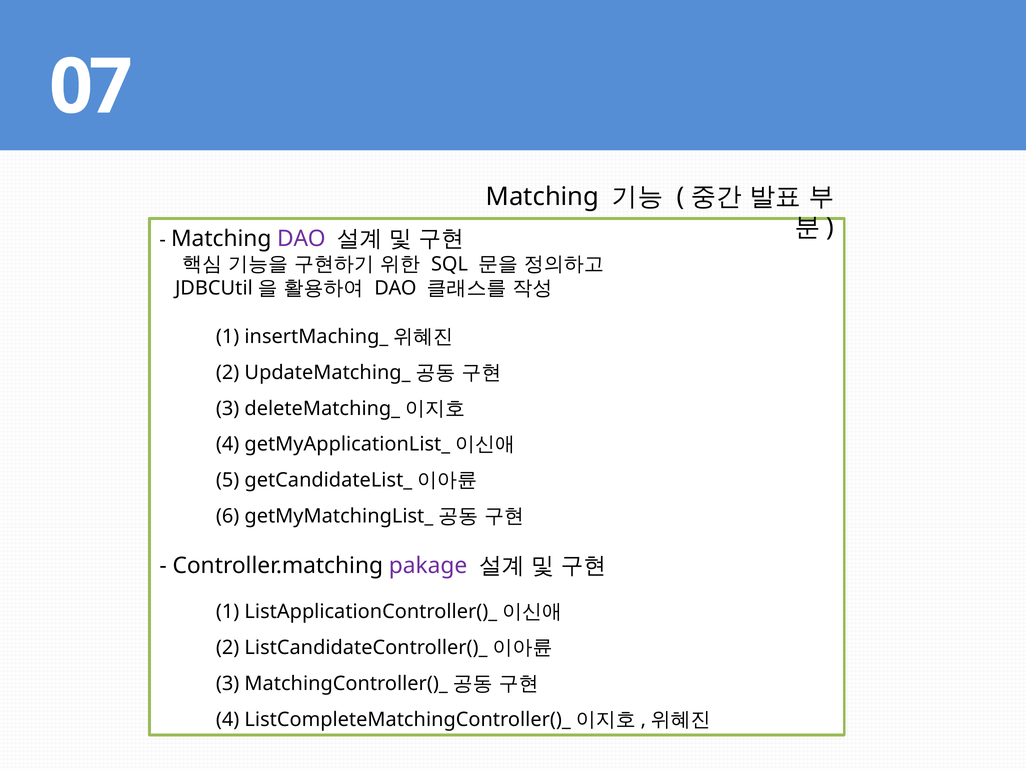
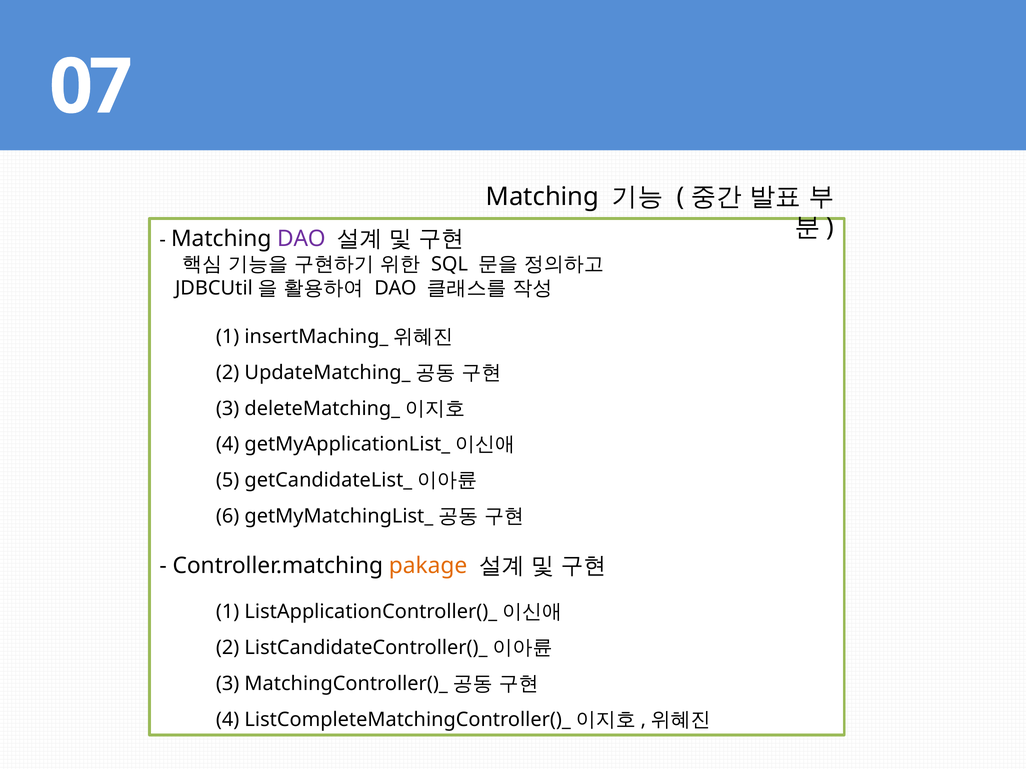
pakage colour: purple -> orange
